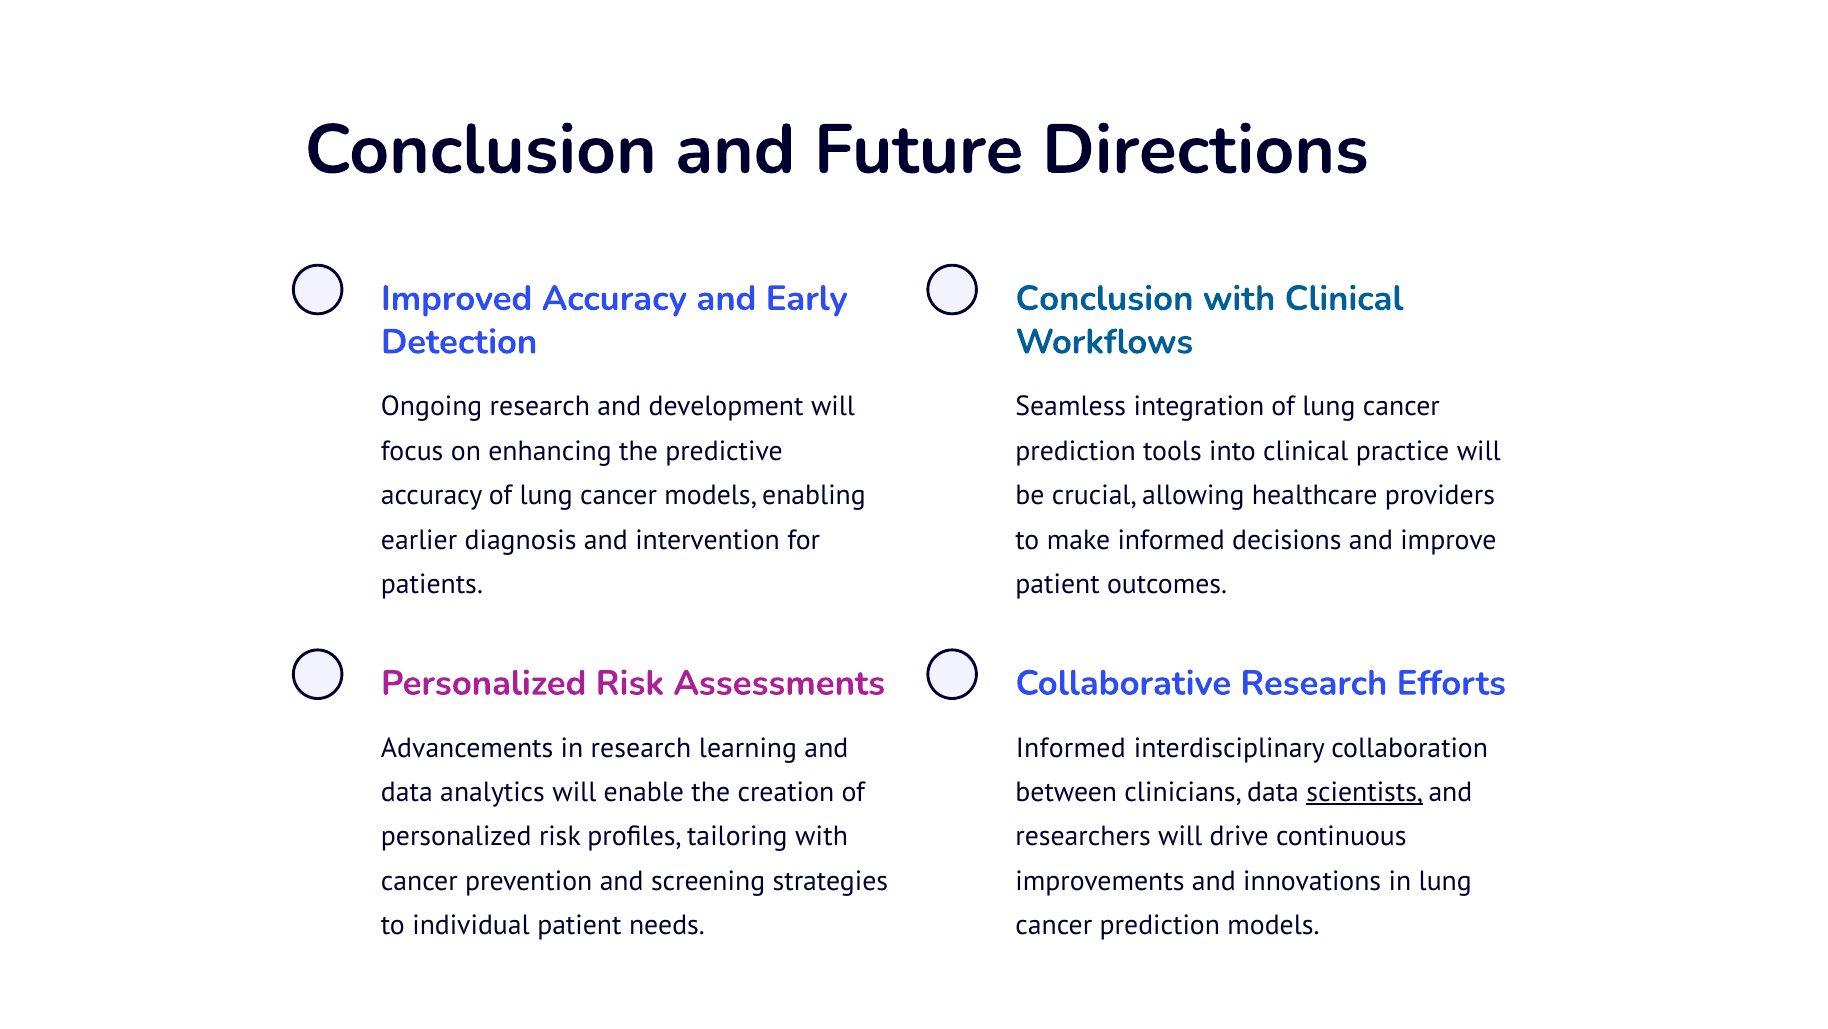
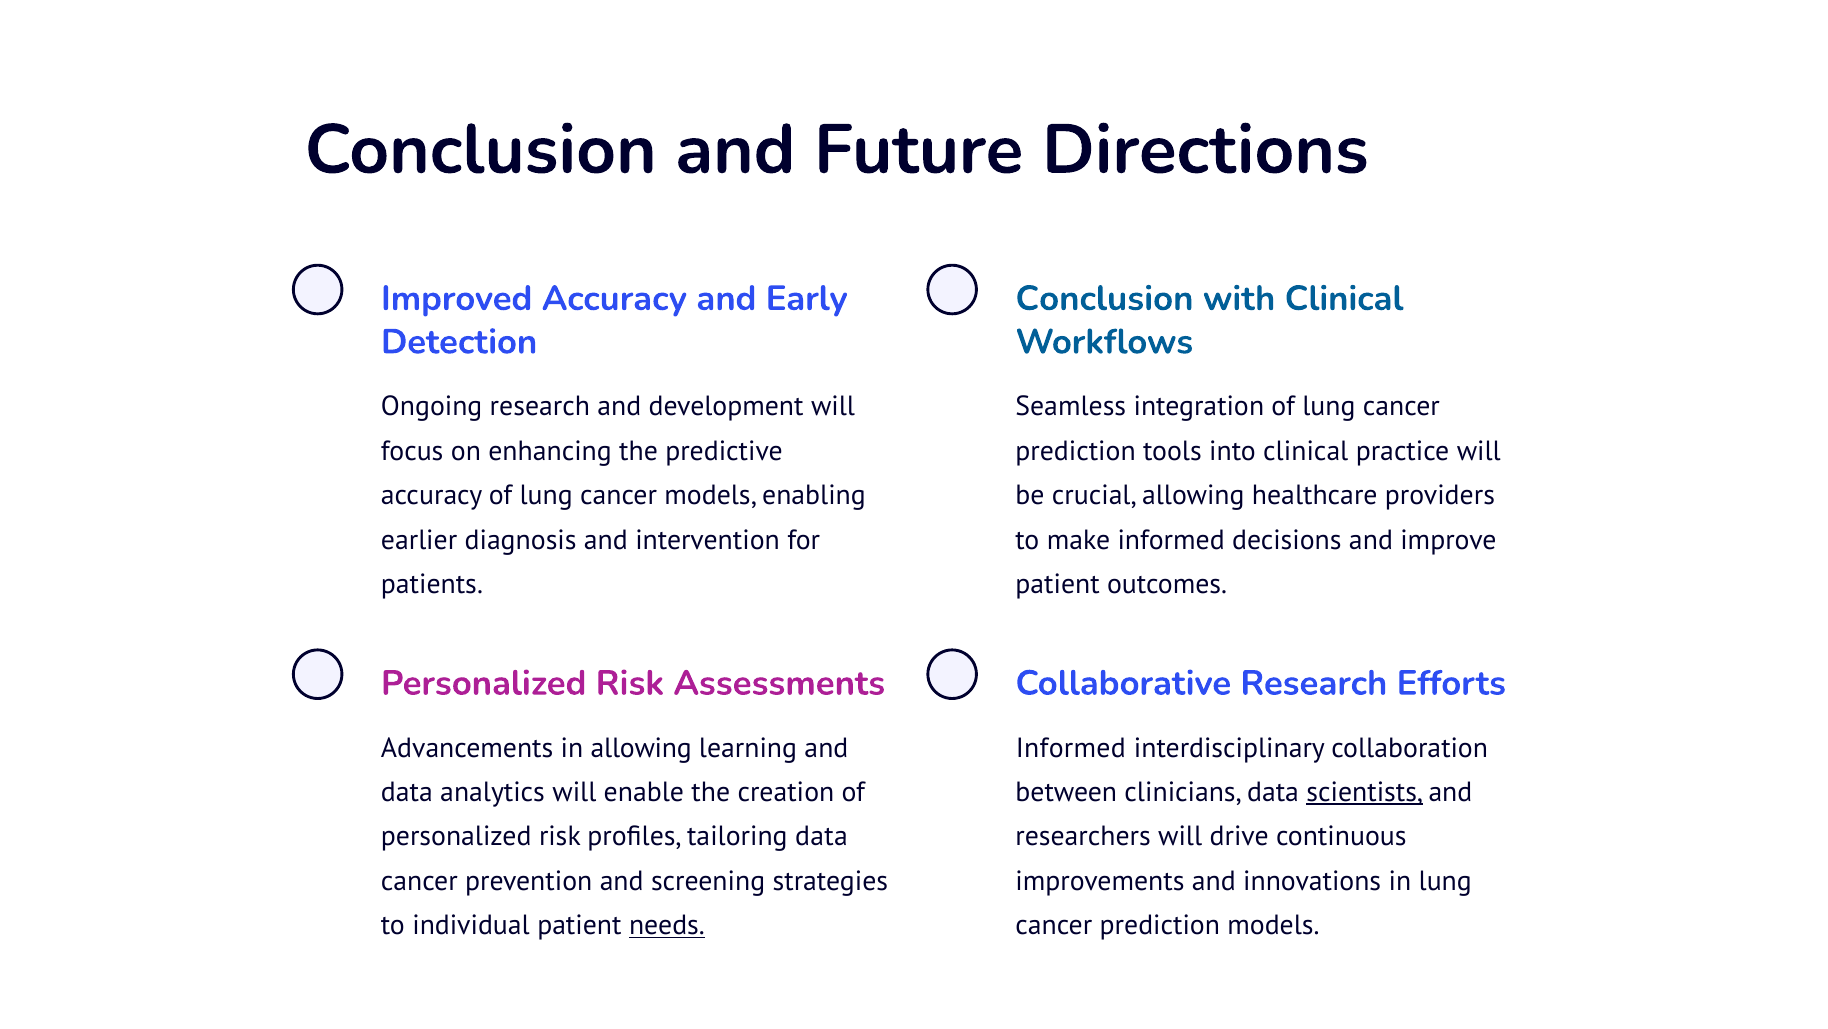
in research: research -> allowing
tailoring with: with -> data
needs underline: none -> present
